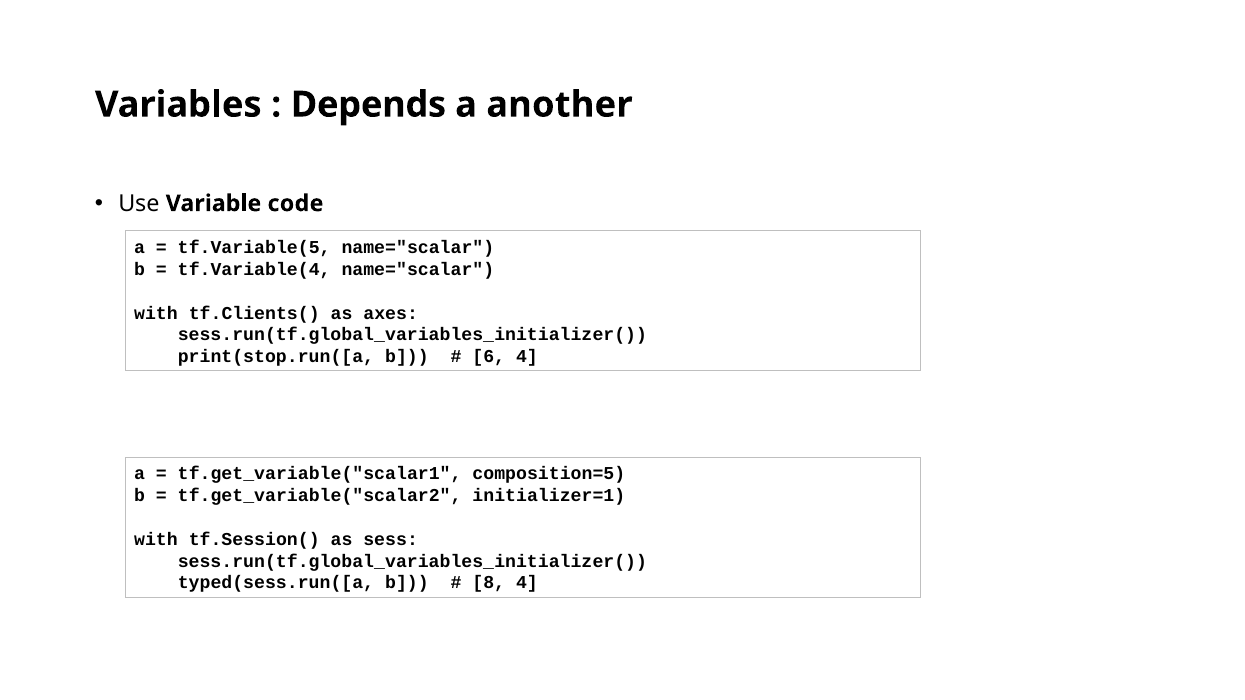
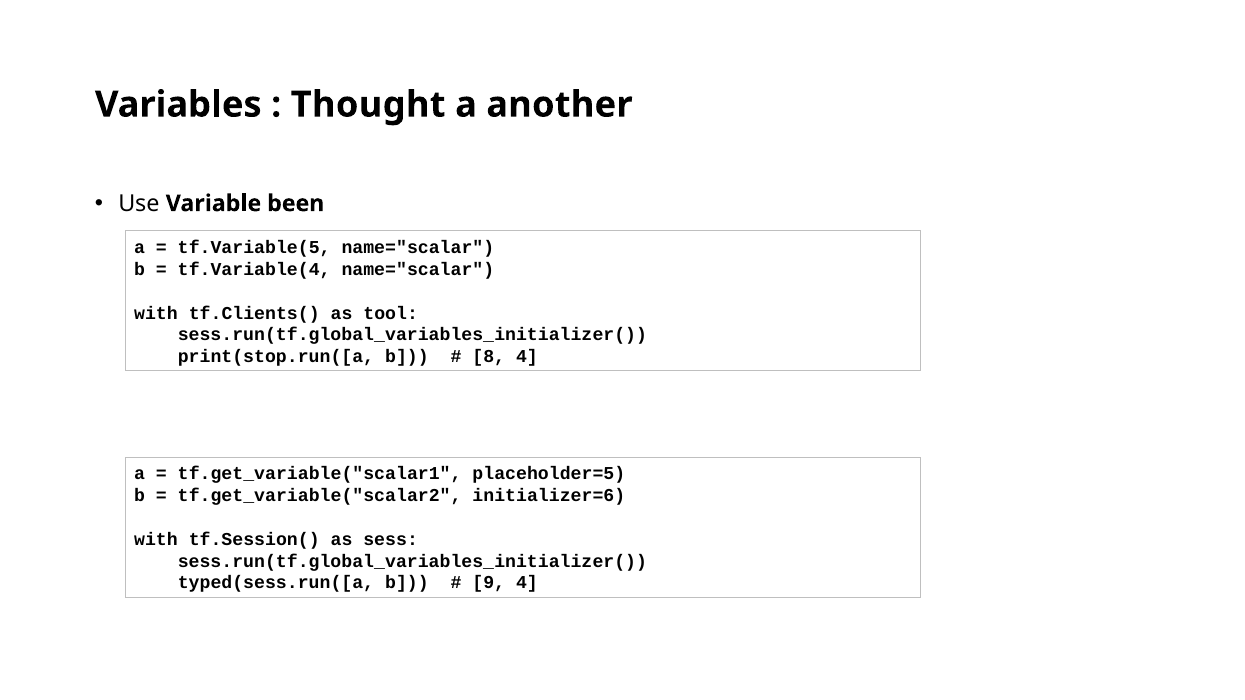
Depends: Depends -> Thought
code: code -> been
axes: axes -> tool
6: 6 -> 8
composition=5: composition=5 -> placeholder=5
initializer=1: initializer=1 -> initializer=6
8: 8 -> 9
